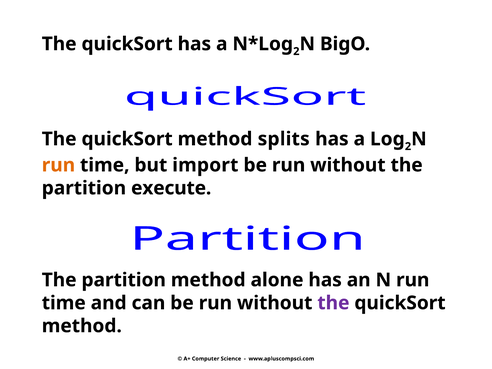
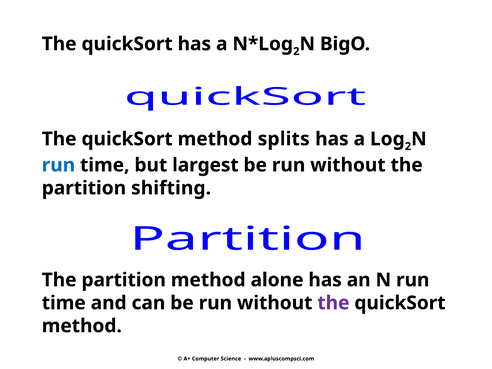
run at (58, 165) colour: orange -> blue
import: import -> largest
execute: execute -> shifting
